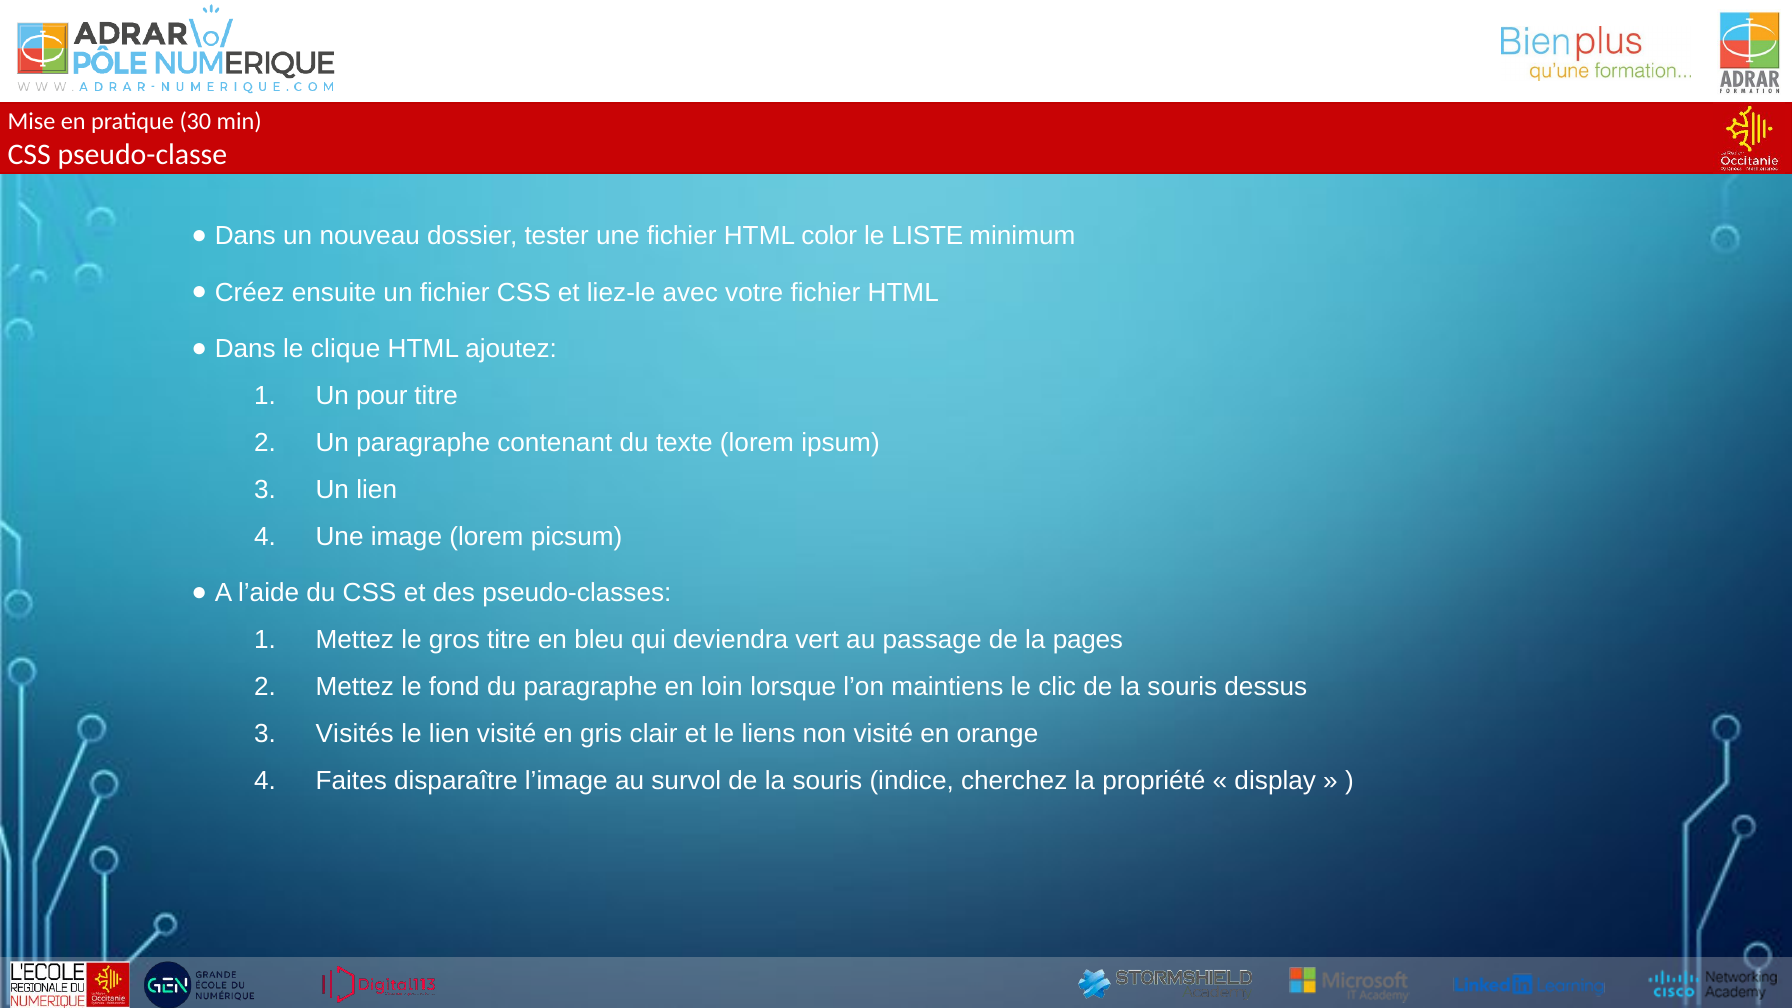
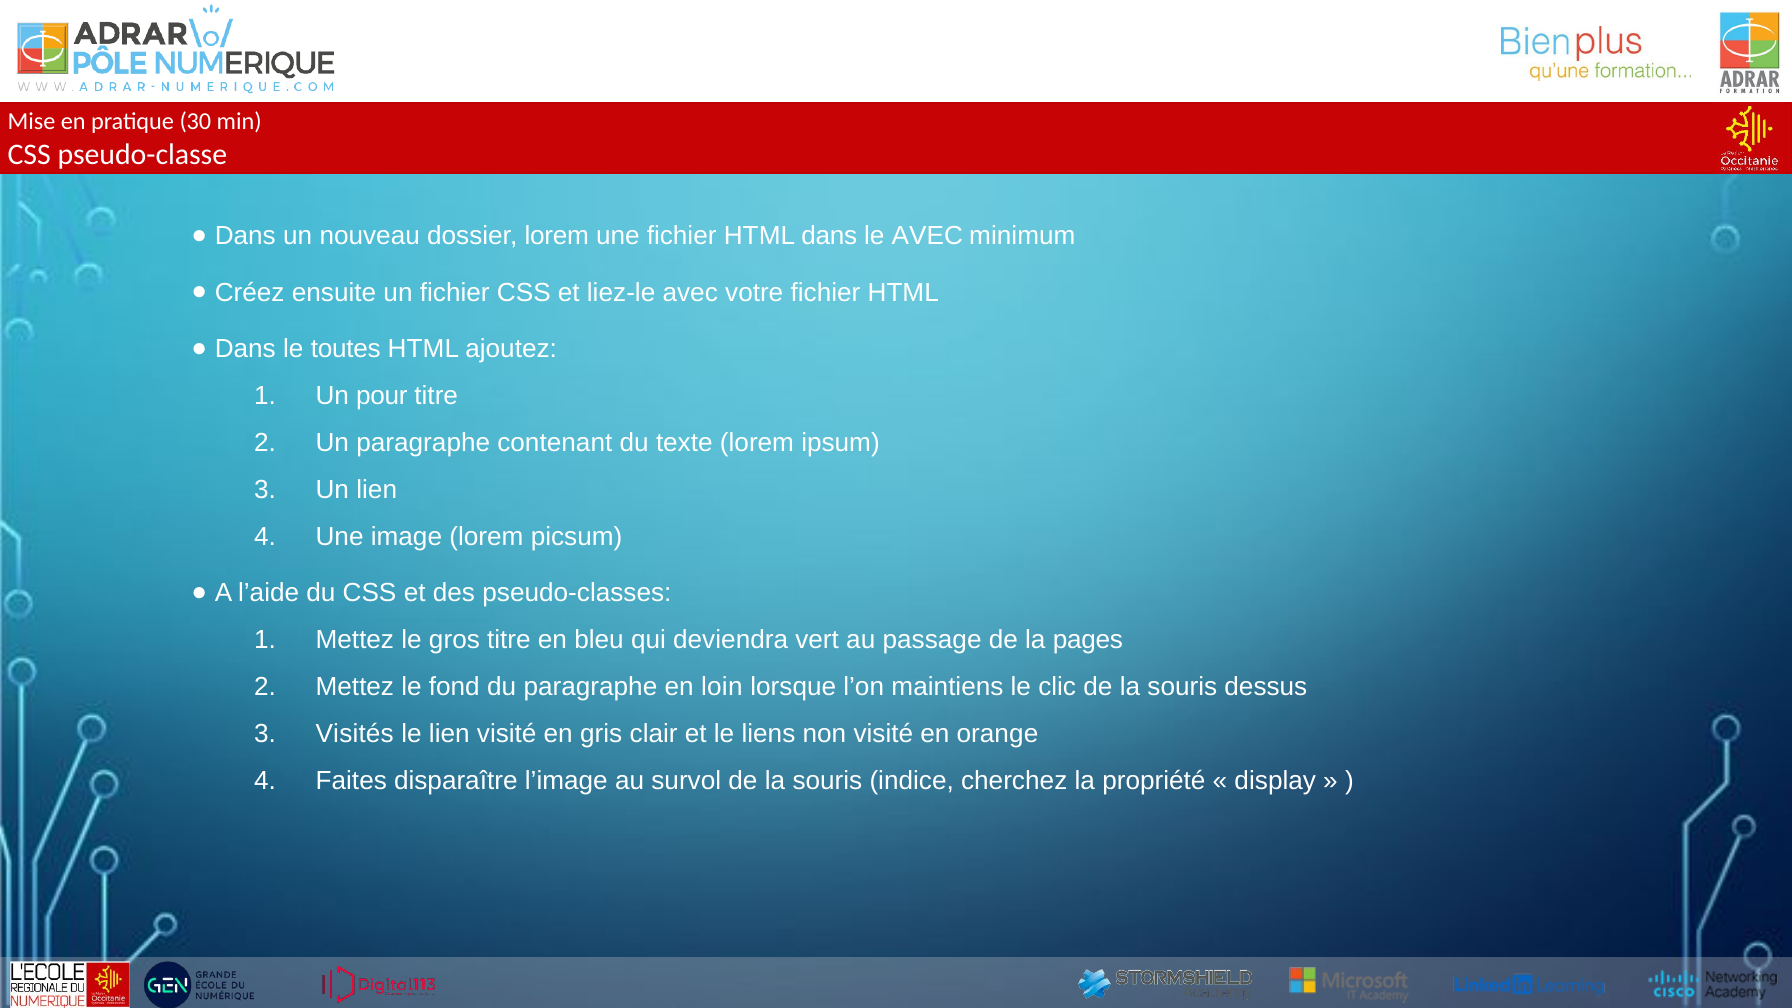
dossier tester: tester -> lorem
HTML color: color -> dans
le LISTE: LISTE -> AVEC
clique: clique -> toutes
